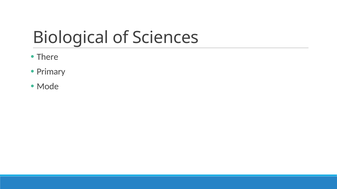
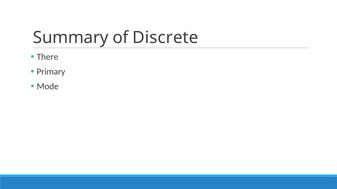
Biological: Biological -> Summary
Sciences: Sciences -> Discrete
